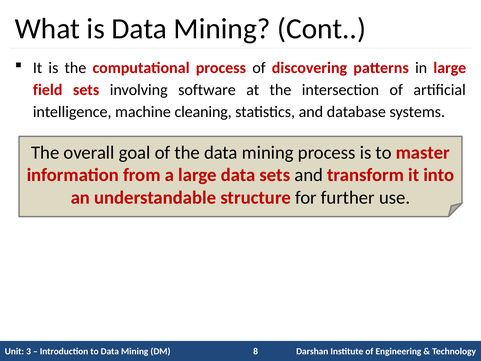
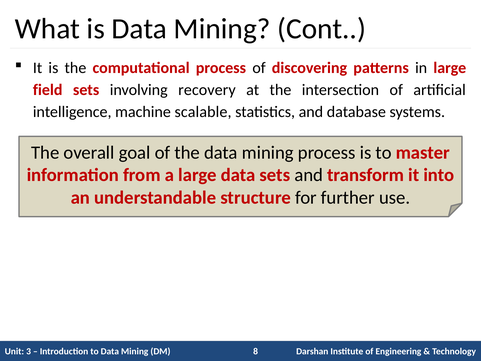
software: software -> recovery
cleaning: cleaning -> scalable
